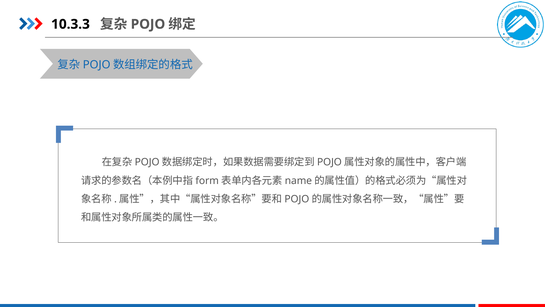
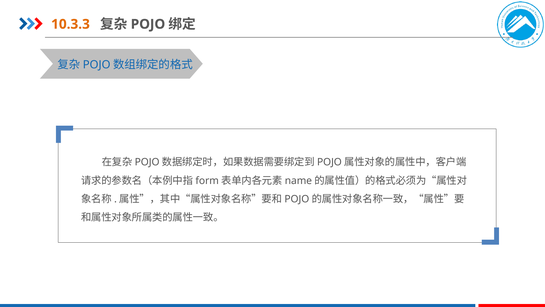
10.3.3 colour: black -> orange
